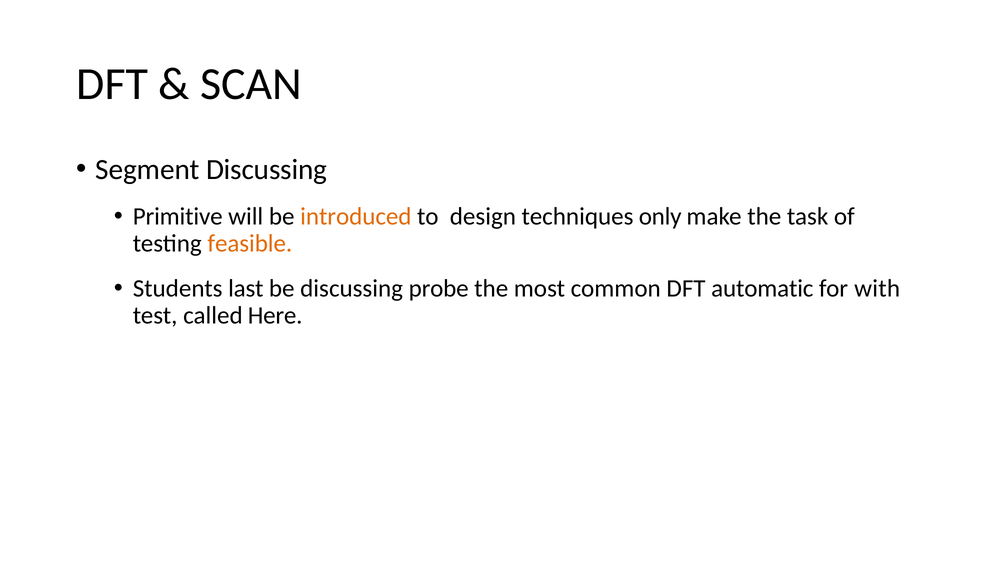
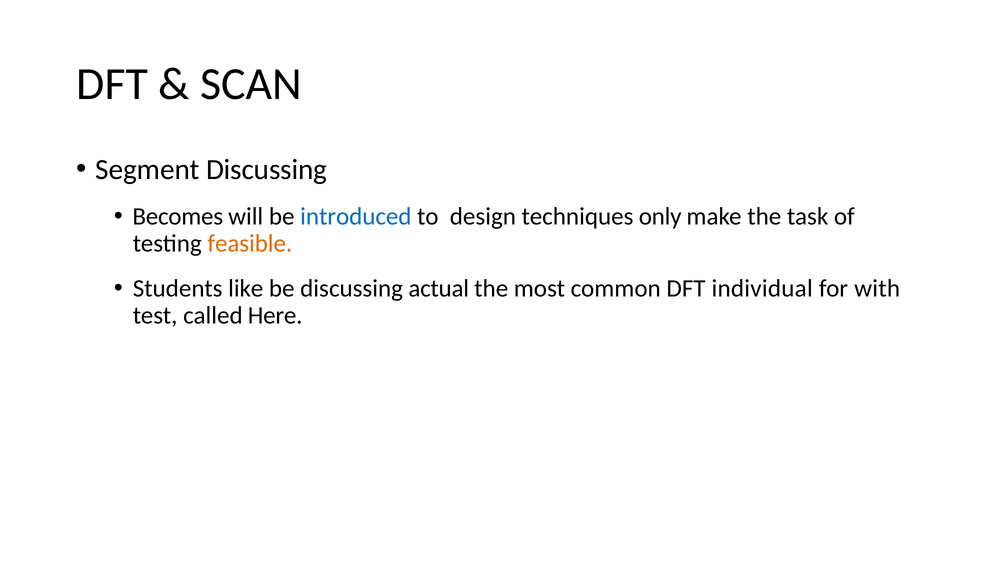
Primitive: Primitive -> Becomes
introduced colour: orange -> blue
last: last -> like
probe: probe -> actual
automatic: automatic -> individual
